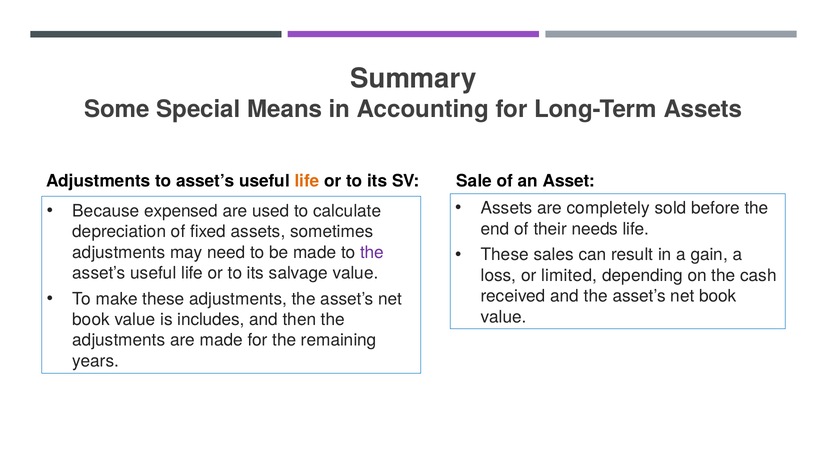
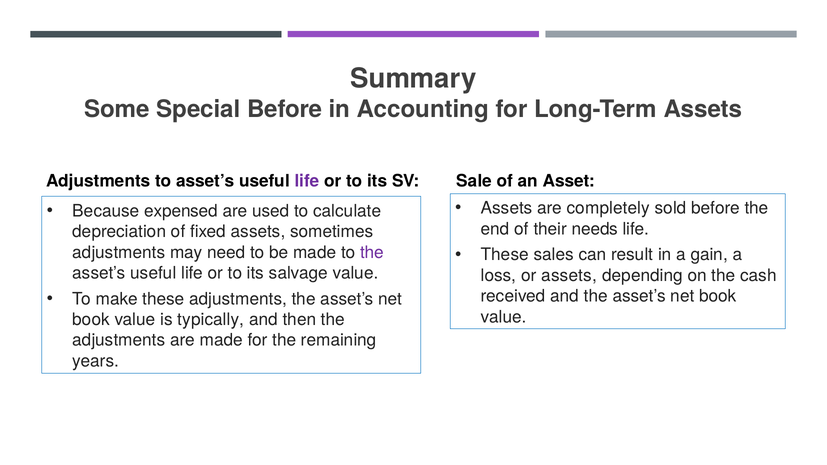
Special Means: Means -> Before
life at (307, 181) colour: orange -> purple
or limited: limited -> assets
includes: includes -> typically
